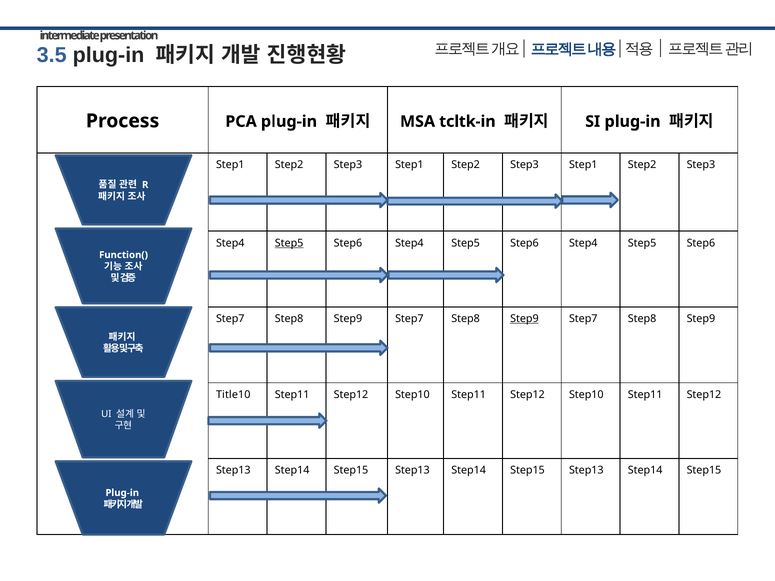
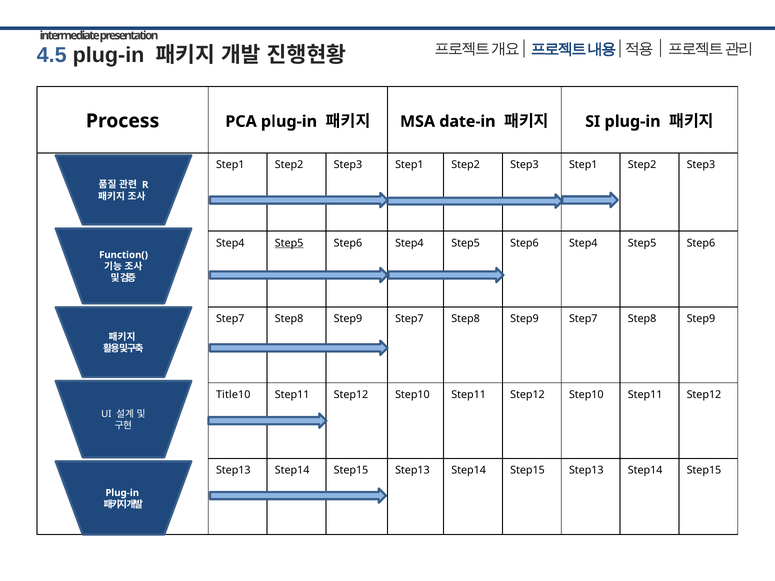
3.5: 3.5 -> 4.5
tcltk-in: tcltk-in -> date-in
Step9 at (524, 319) underline: present -> none
